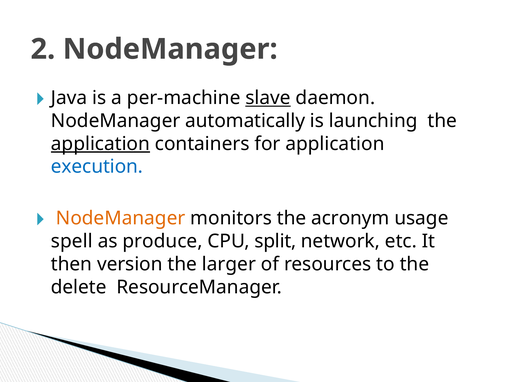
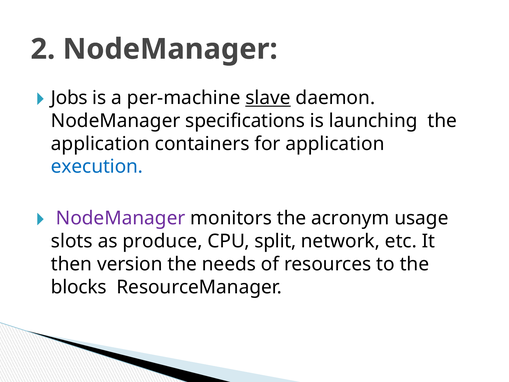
Java: Java -> Jobs
automatically: automatically -> specifications
application at (100, 144) underline: present -> none
NodeManager at (121, 218) colour: orange -> purple
spell: spell -> slots
larger: larger -> needs
delete: delete -> blocks
